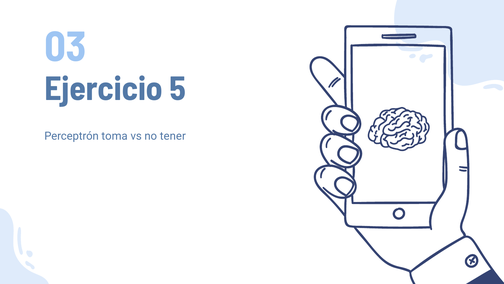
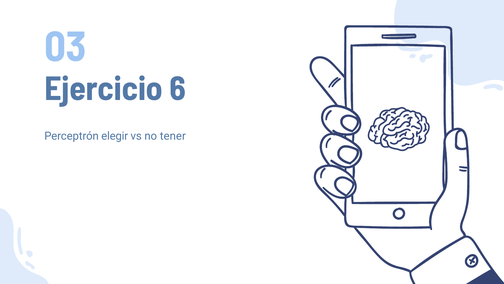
5: 5 -> 6
toma: toma -> elegir
